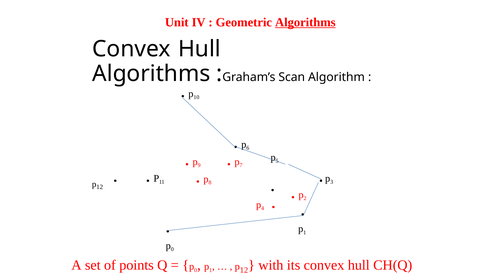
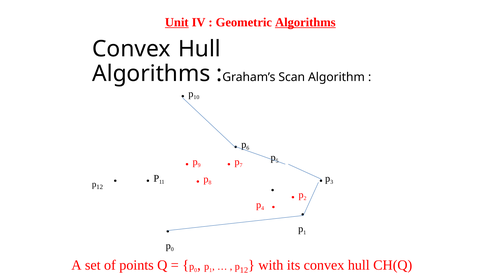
Unit underline: none -> present
